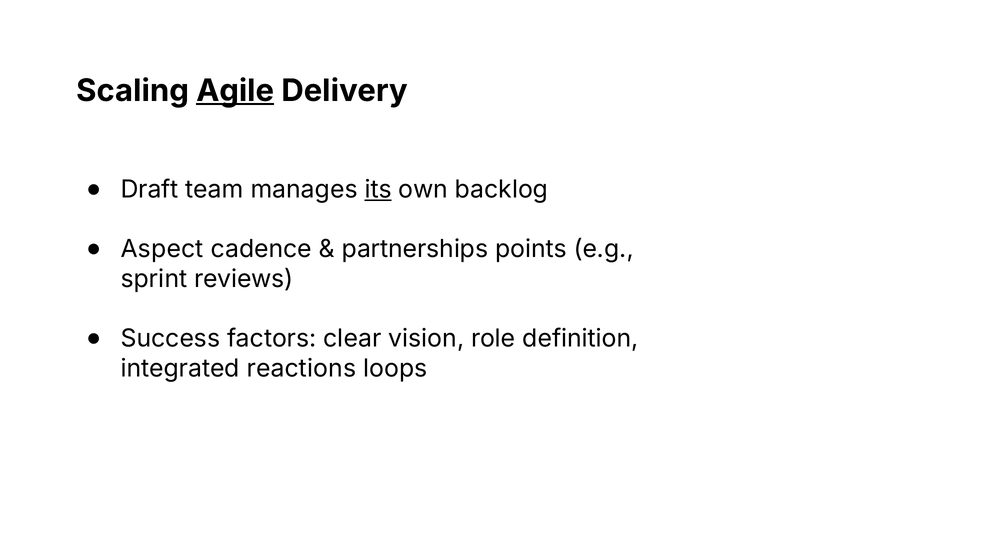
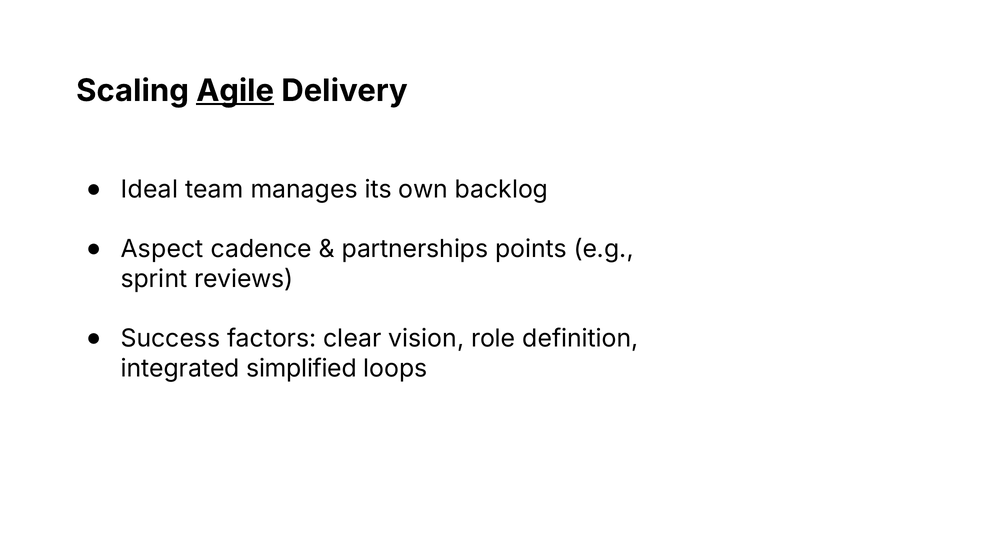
Draft: Draft -> Ideal
its underline: present -> none
reactions: reactions -> simplified
